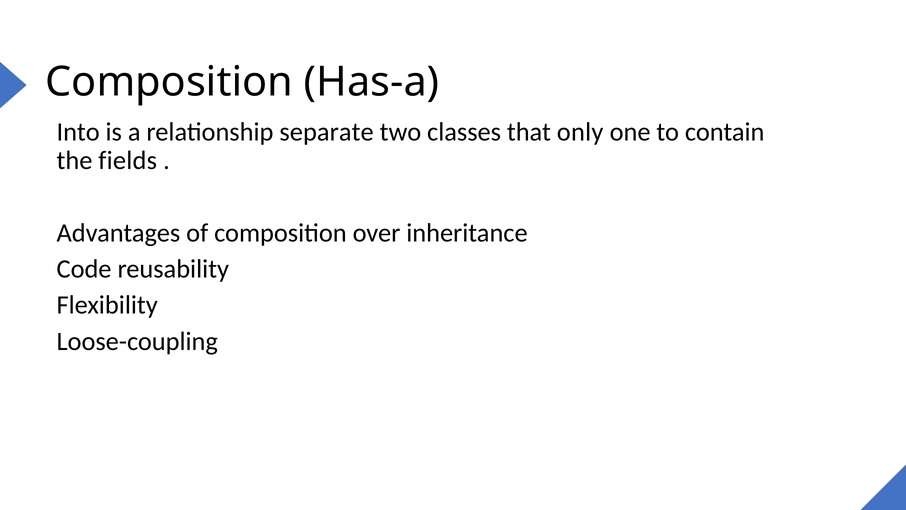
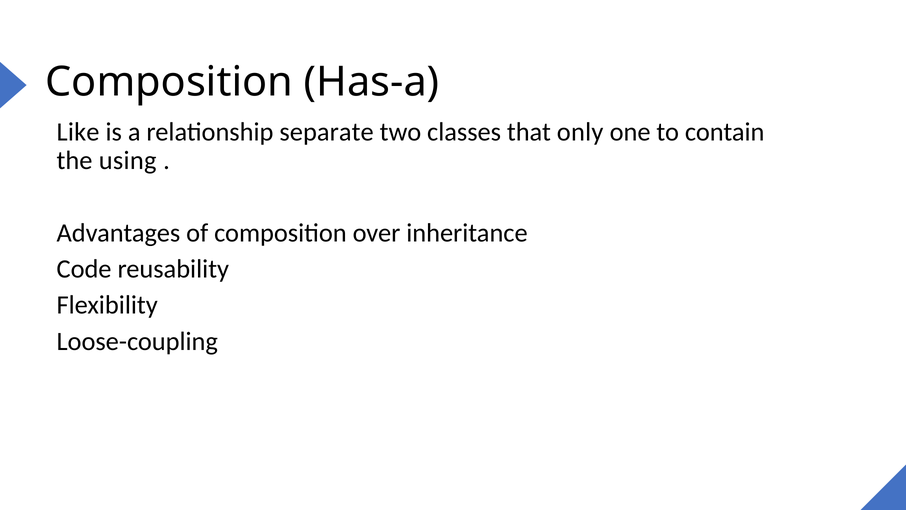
Into: Into -> Like
fields: fields -> using
